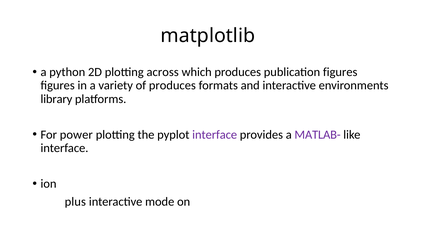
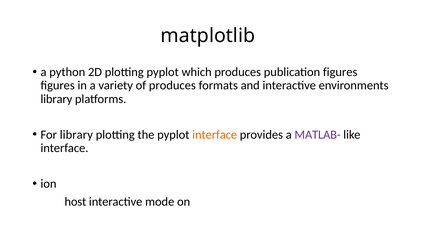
plotting across: across -> pyplot
For power: power -> library
interface at (215, 135) colour: purple -> orange
plus: plus -> host
